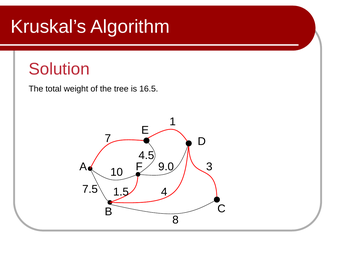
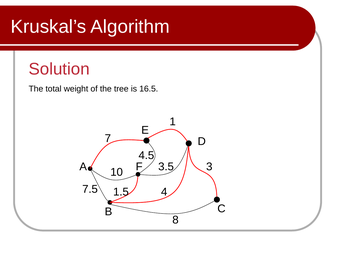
9.0: 9.0 -> 3.5
